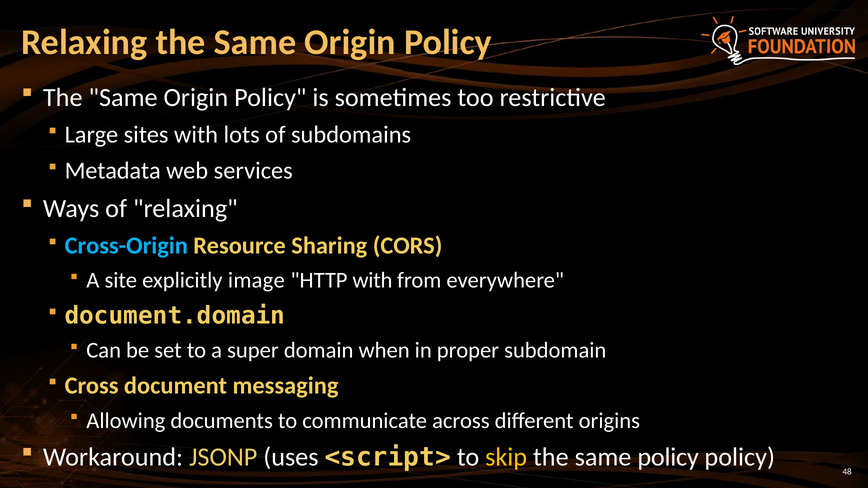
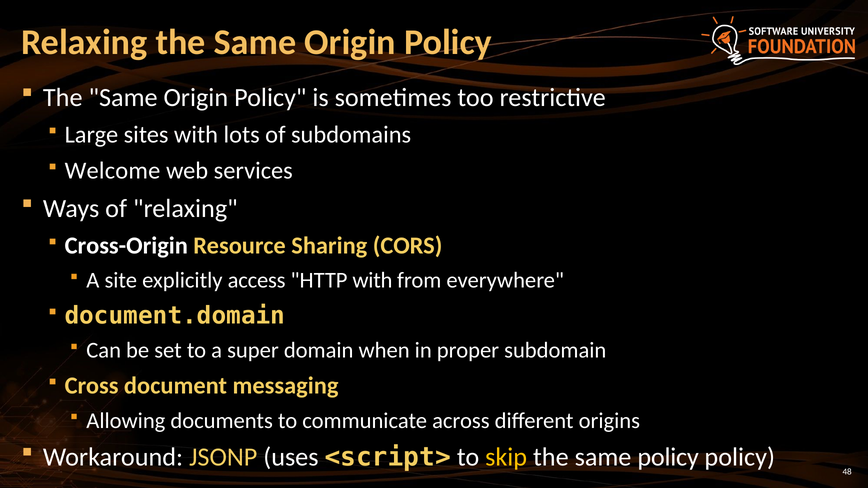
Metadata: Metadata -> Welcome
Cross-Origin colour: light blue -> white
image: image -> access
